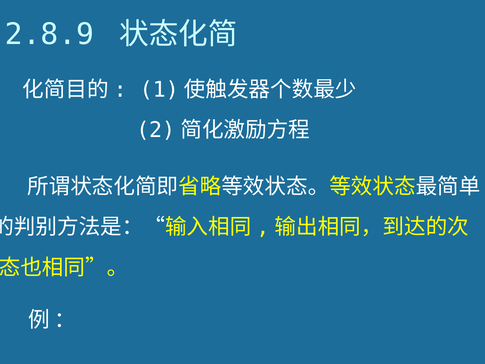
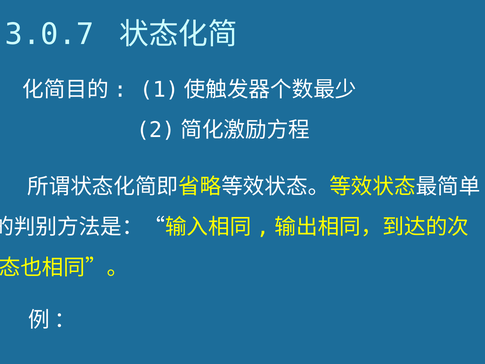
2.8.9: 2.8.9 -> 3.0.7
